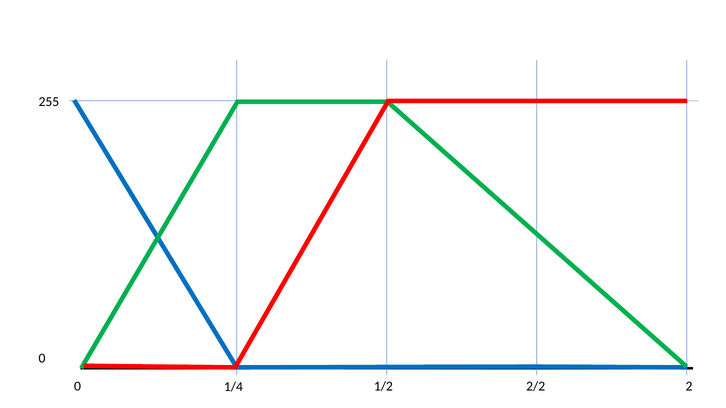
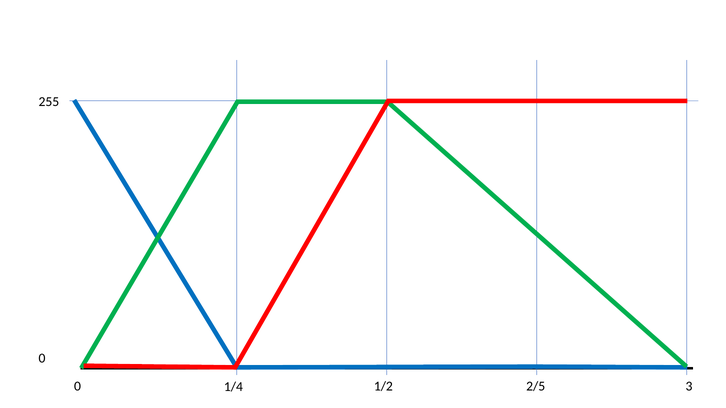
2: 2 -> 3
2/2: 2/2 -> 2/5
